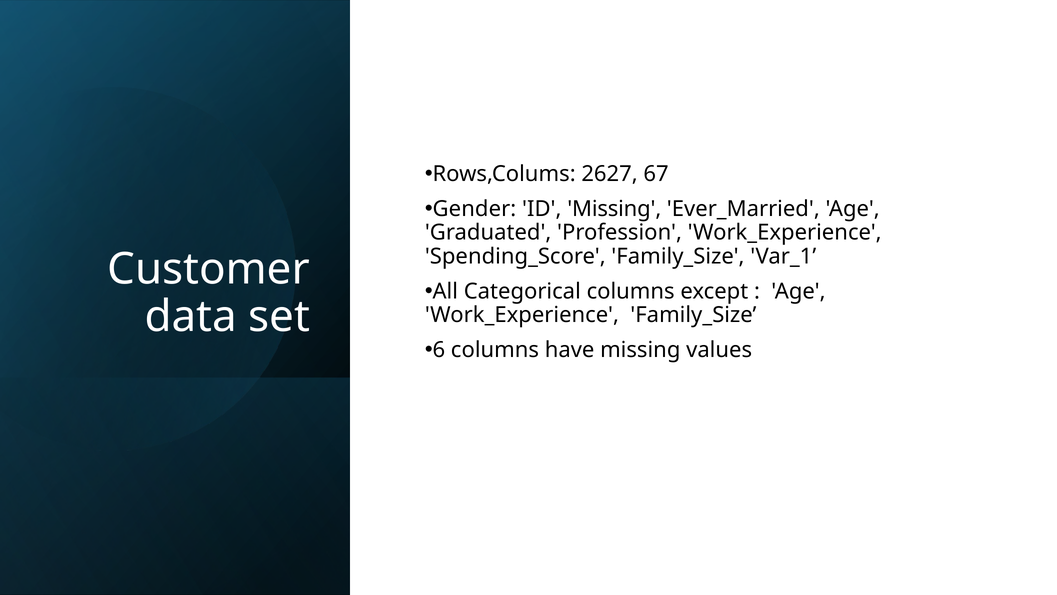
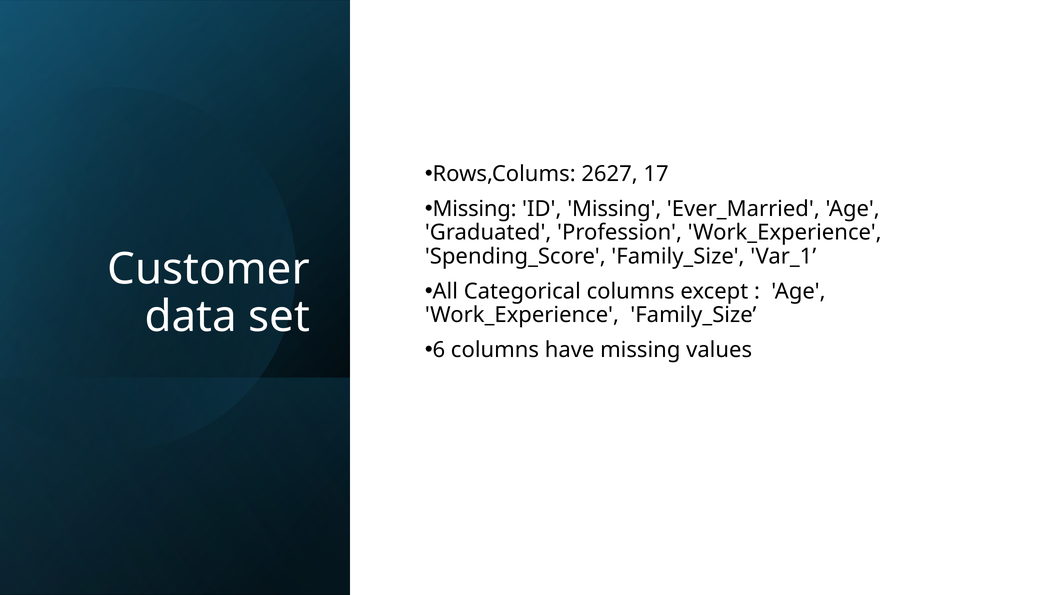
67: 67 -> 17
Gender at (474, 209): Gender -> Missing
